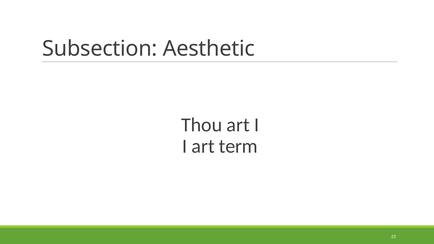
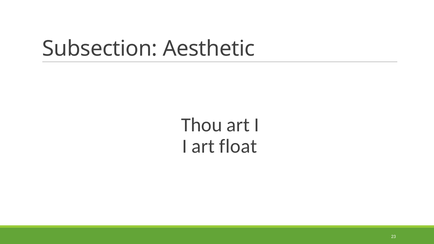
term: term -> float
